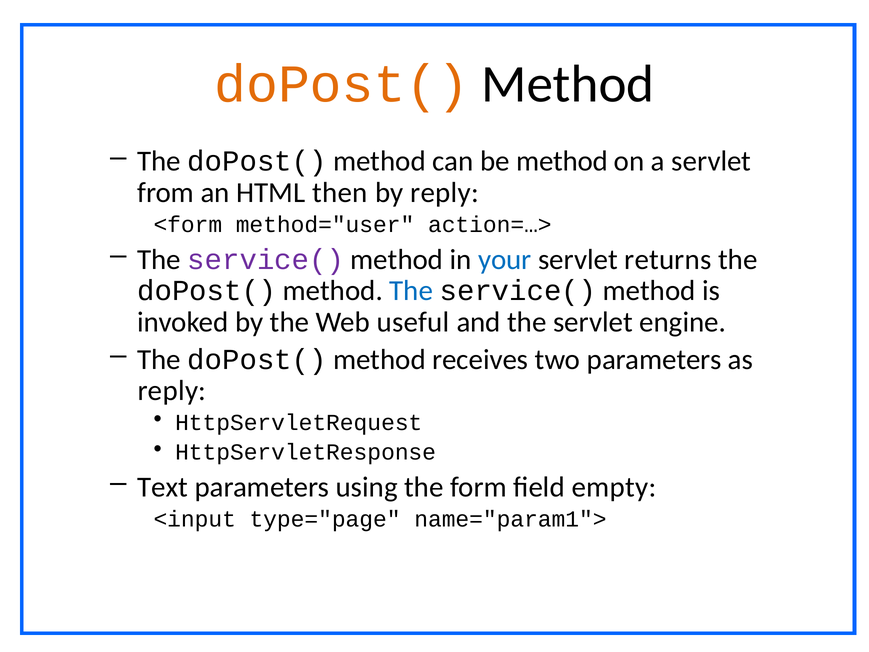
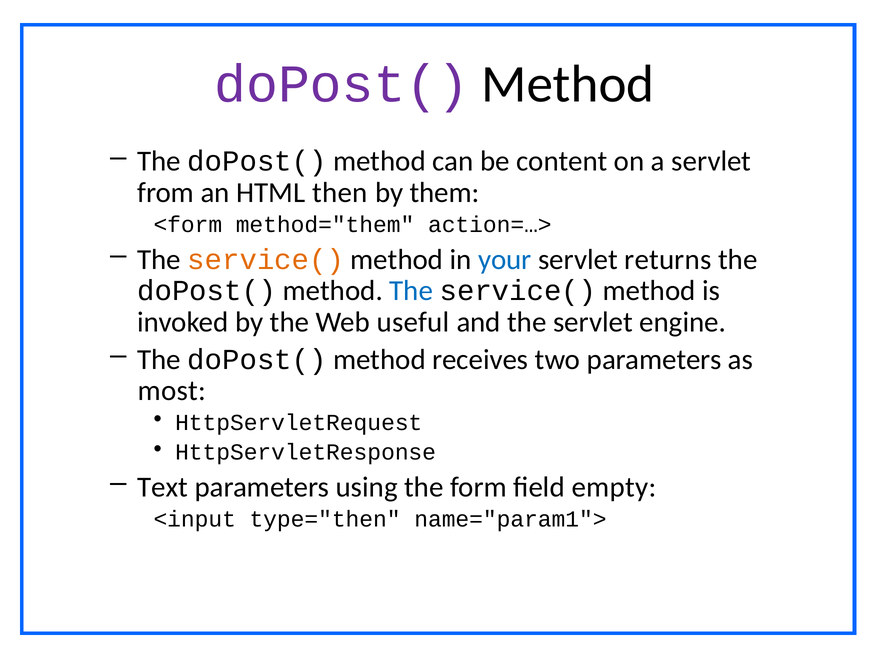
doPost( at (342, 84) colour: orange -> purple
be method: method -> content
by reply: reply -> them
method="user: method="user -> method="them
service( at (266, 260) colour: purple -> orange
reply at (172, 391): reply -> most
type="page: type="page -> type="then
